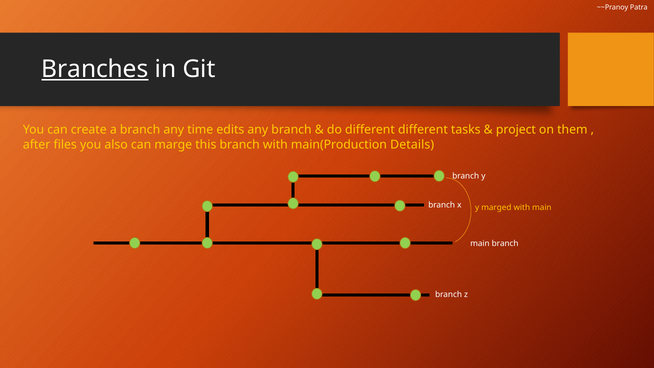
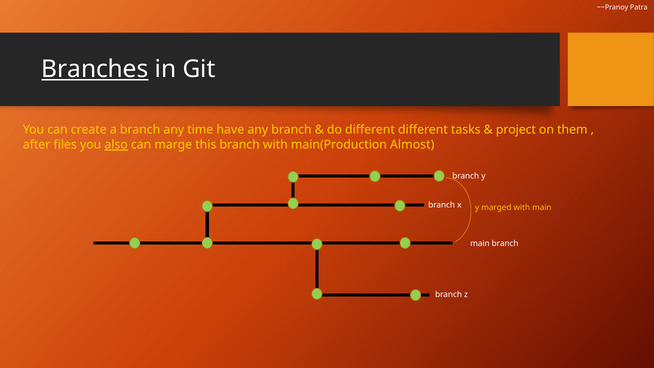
edits: edits -> have
also underline: none -> present
Details: Details -> Almost
